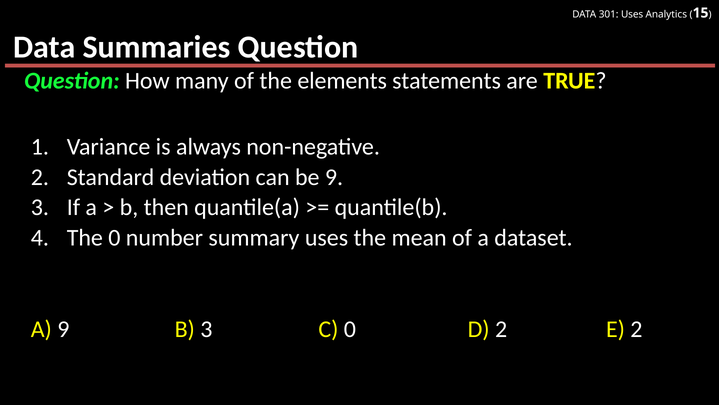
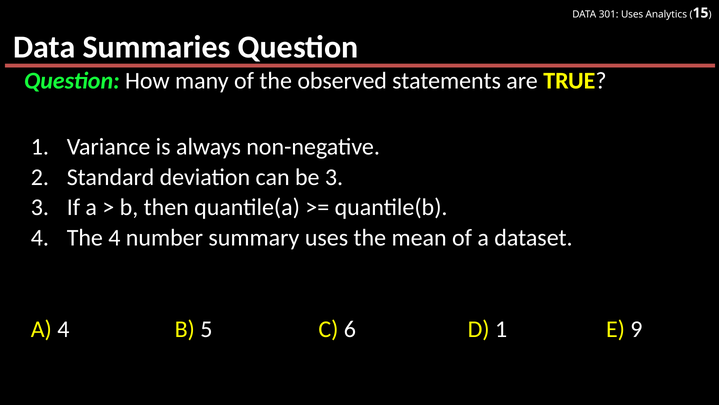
elements: elements -> observed
be 9: 9 -> 3
The 0: 0 -> 4
A 9: 9 -> 4
B 3: 3 -> 5
C 0: 0 -> 6
D 2: 2 -> 1
E 2: 2 -> 9
